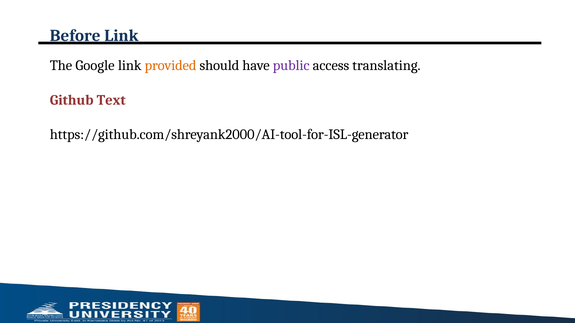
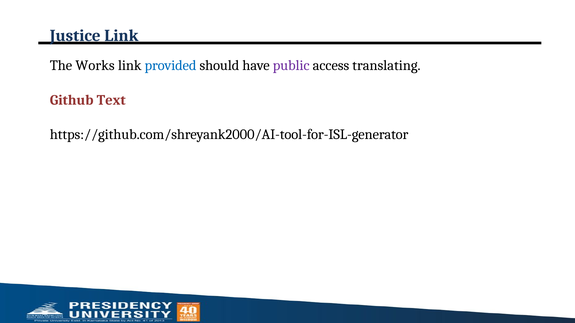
Before: Before -> Justice
Google: Google -> Works
provided colour: orange -> blue
